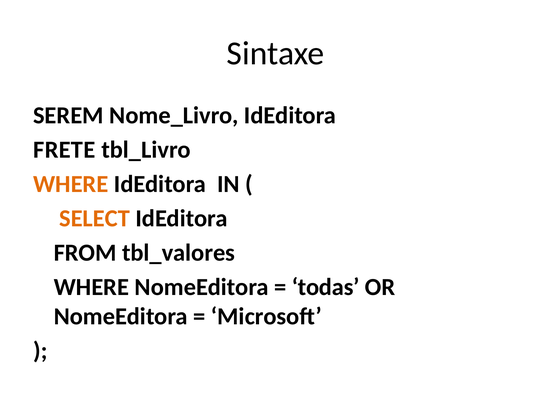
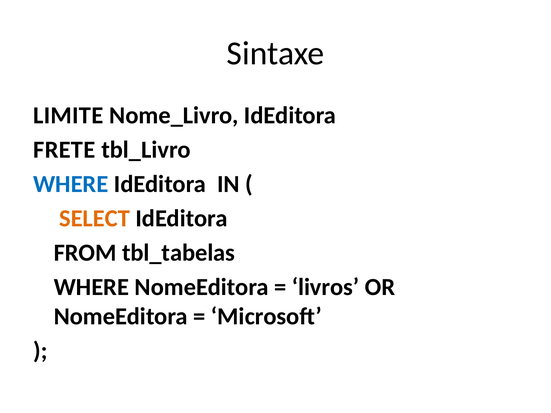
SEREM: SEREM -> LIMITE
WHERE at (71, 184) colour: orange -> blue
tbl_valores: tbl_valores -> tbl_tabelas
todas: todas -> livros
